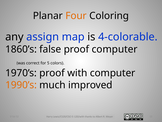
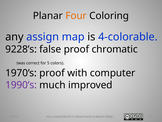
1860’s: 1860’s -> 9228’s
proof computer: computer -> chromatic
1990’s colour: orange -> purple
